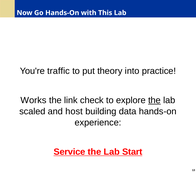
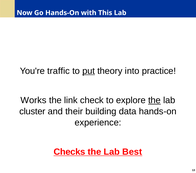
put underline: none -> present
scaled: scaled -> cluster
host: host -> their
Service: Service -> Checks
Start: Start -> Best
